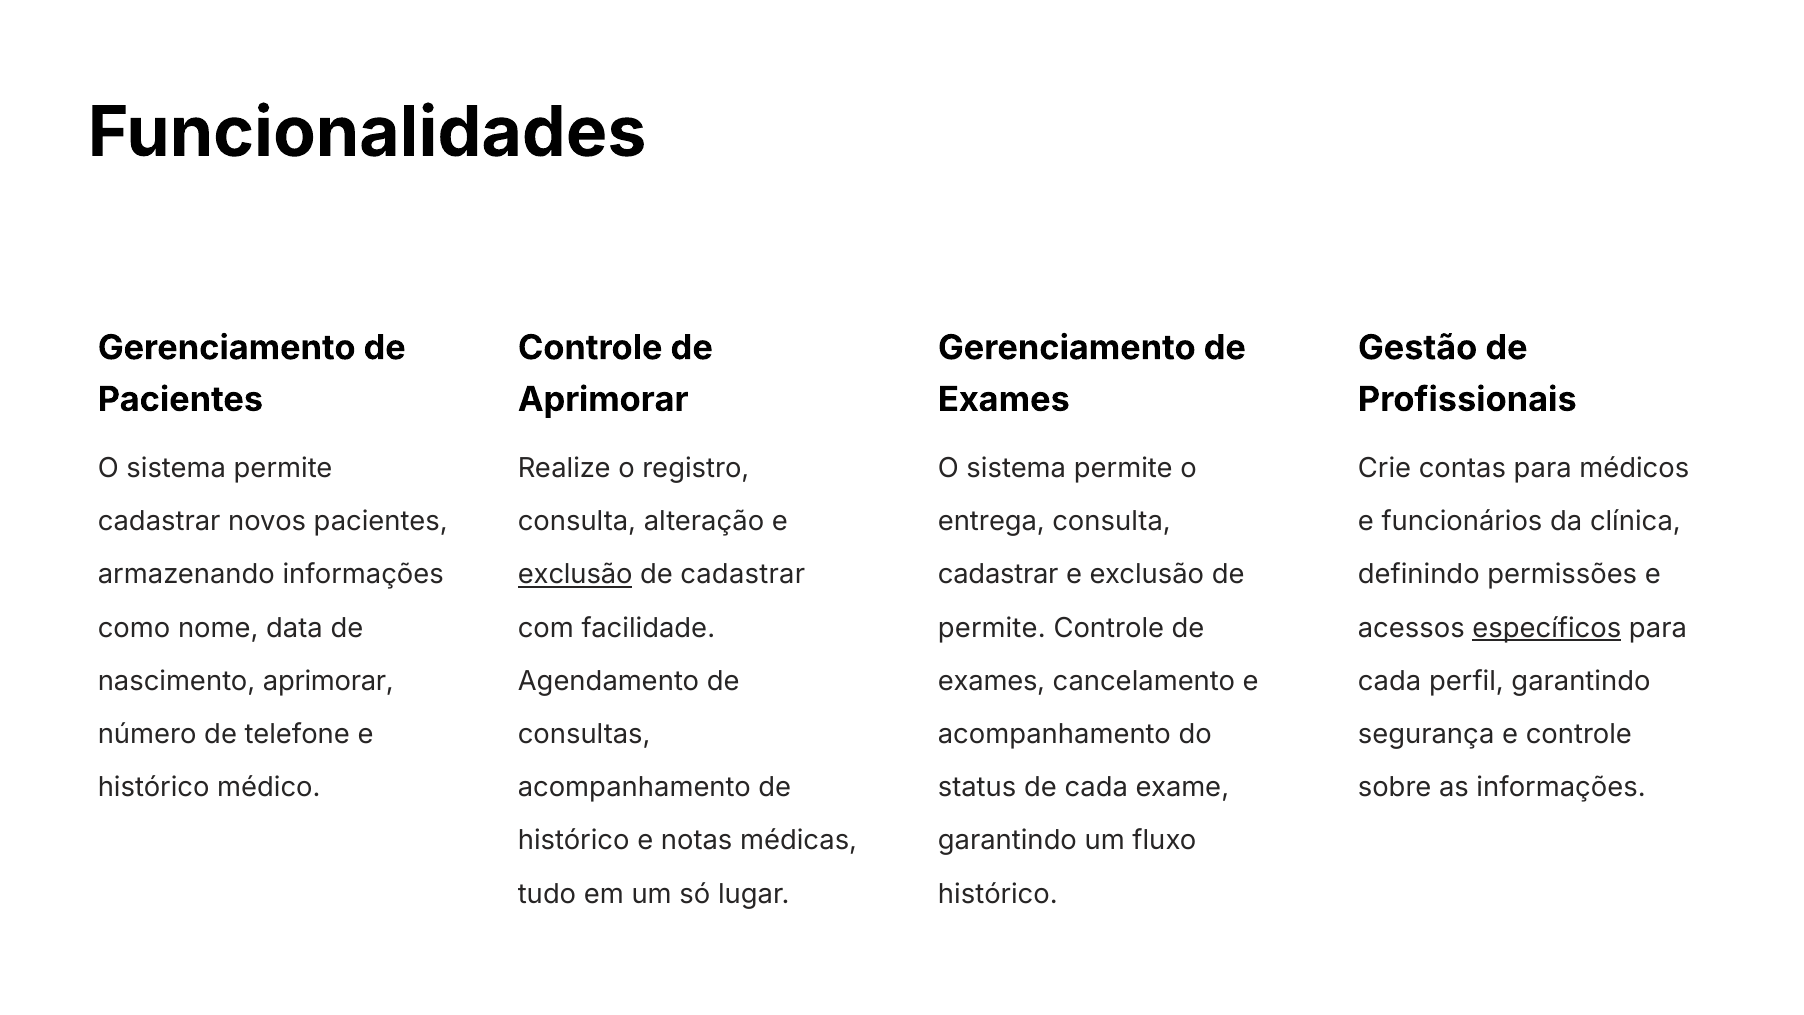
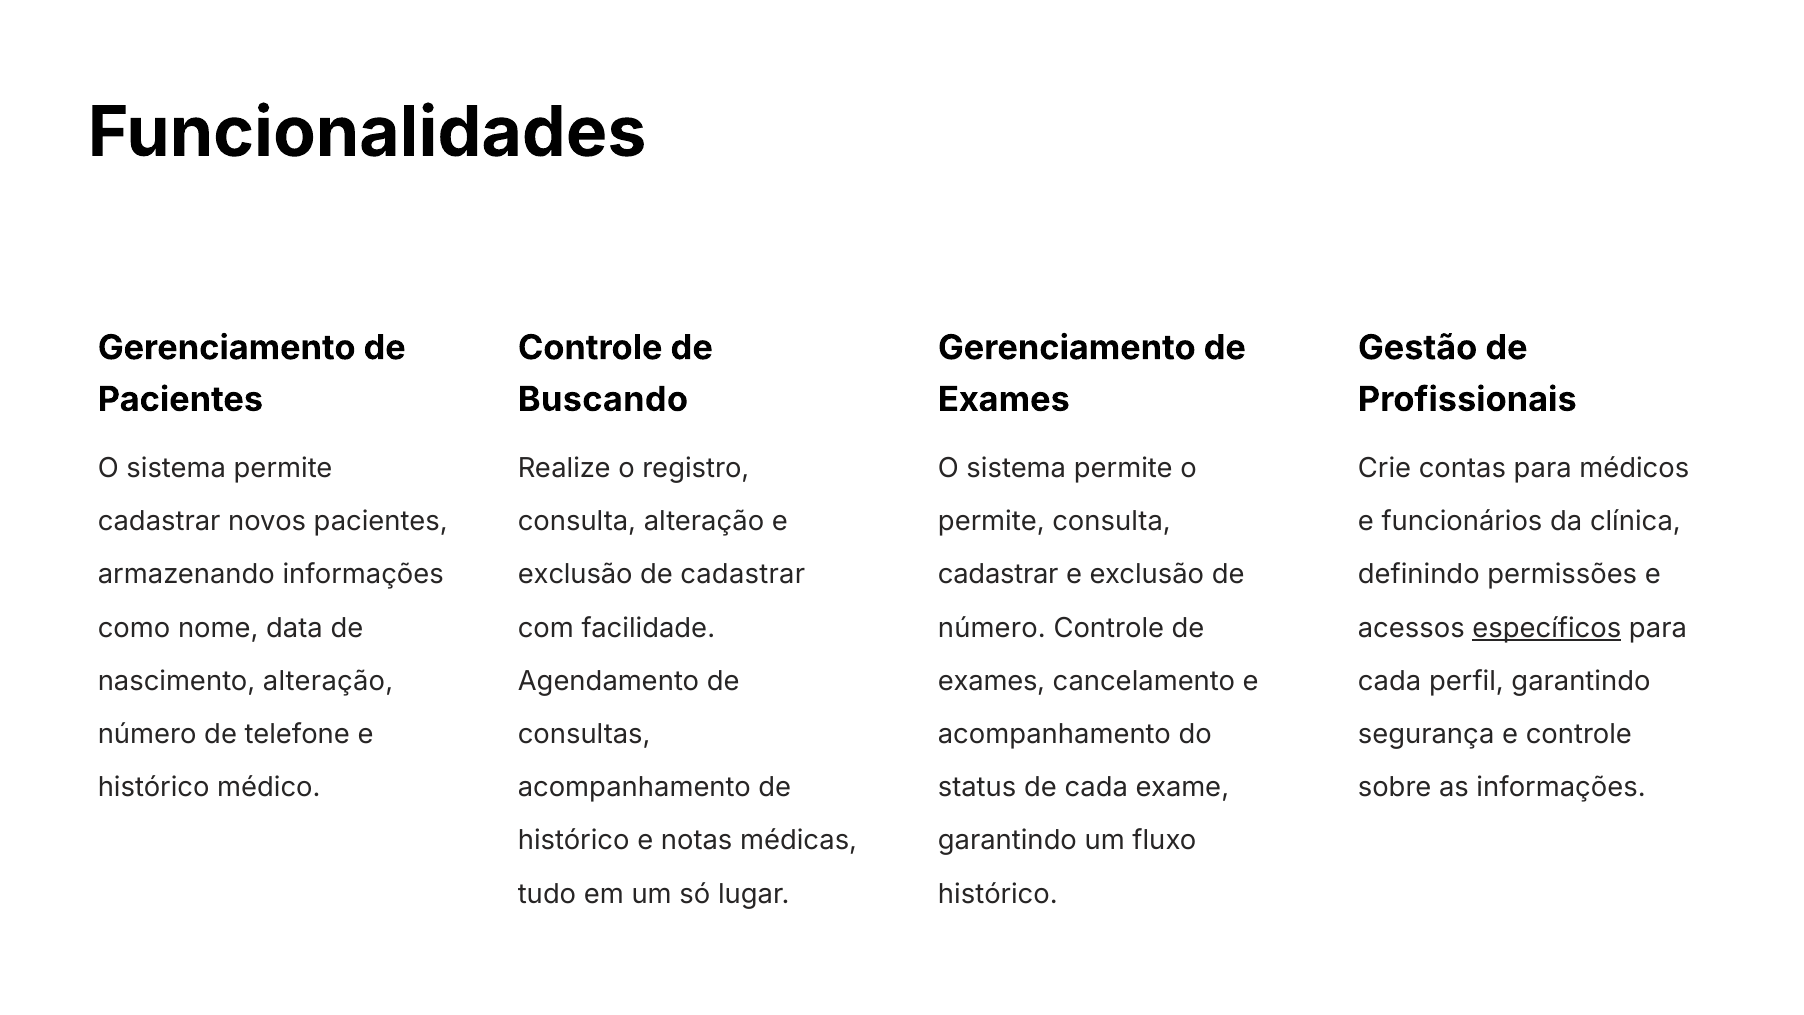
Aprimorar at (603, 399): Aprimorar -> Buscando
entrega at (991, 522): entrega -> permite
exclusão at (575, 575) underline: present -> none
permite at (992, 628): permite -> número
nascimento aprimorar: aprimorar -> alteração
